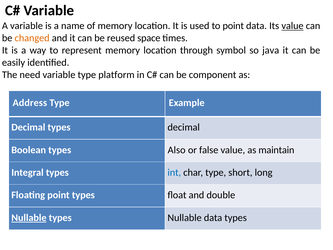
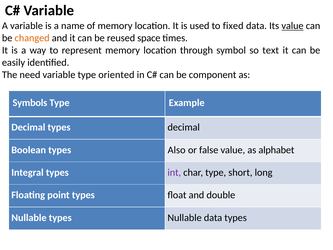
to point: point -> fixed
java: java -> text
platform: platform -> oriented
Address: Address -> Symbols
maintain: maintain -> alphabet
int colour: blue -> purple
Nullable at (29, 218) underline: present -> none
